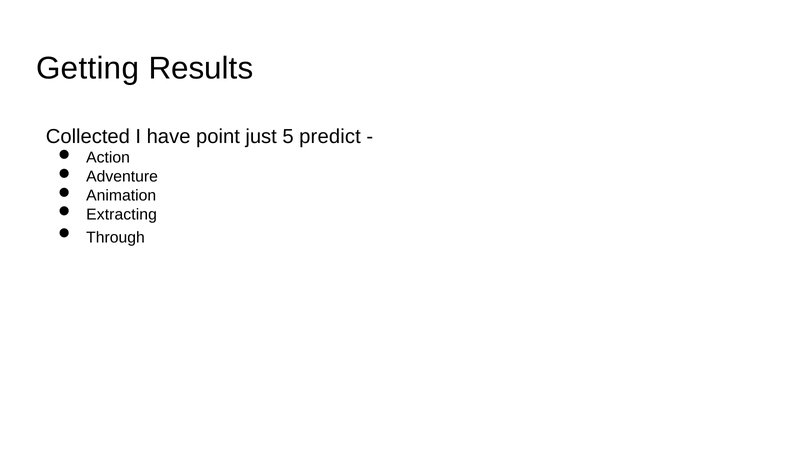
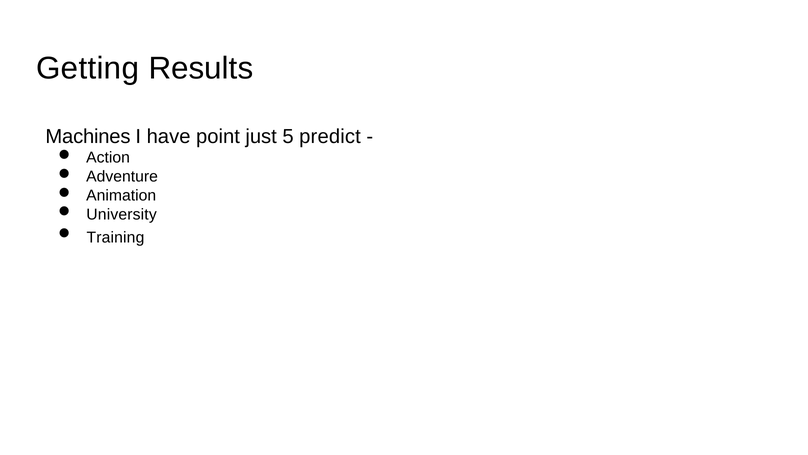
Collected: Collected -> Machines
Extracting: Extracting -> University
Through: Through -> Training
